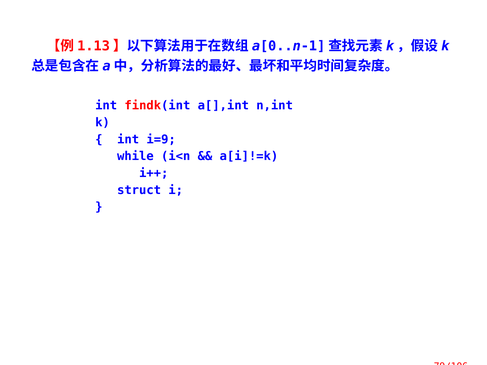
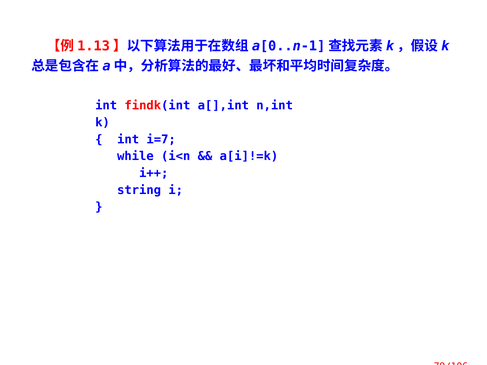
i=9: i=9 -> i=7
struct: struct -> string
